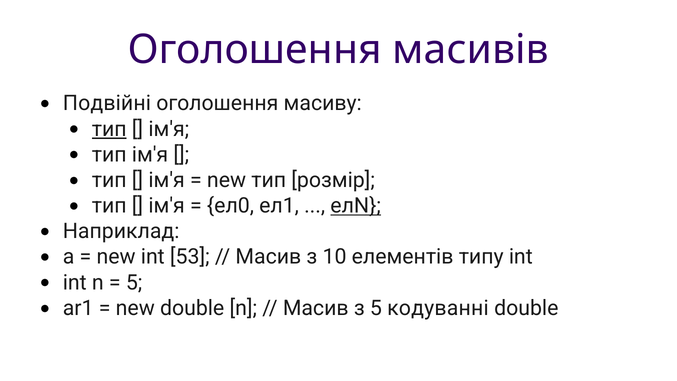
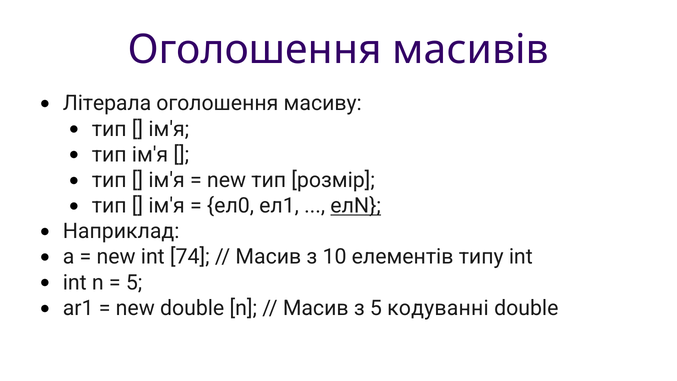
Подвійні: Подвійні -> Літерала
тип at (109, 129) underline: present -> none
53: 53 -> 74
